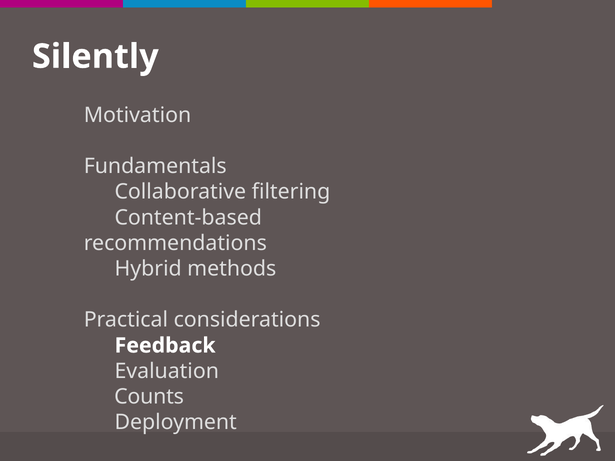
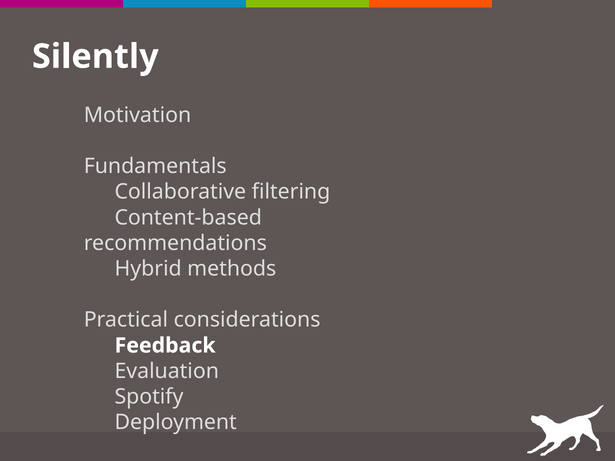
Counts: Counts -> Spotify
